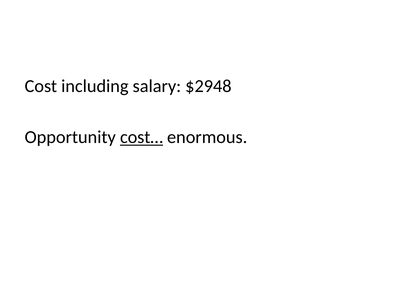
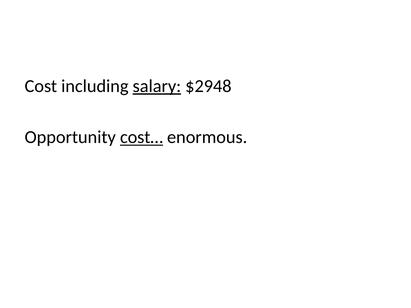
salary underline: none -> present
